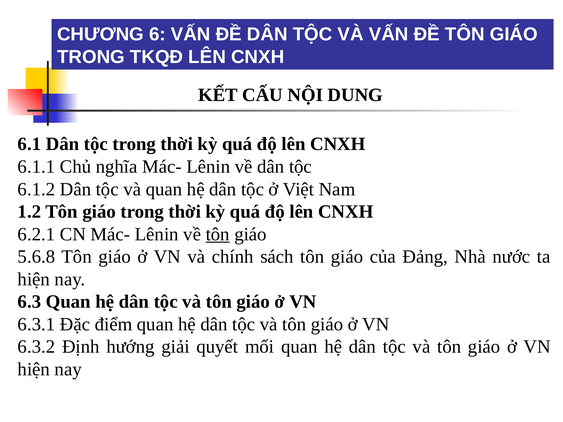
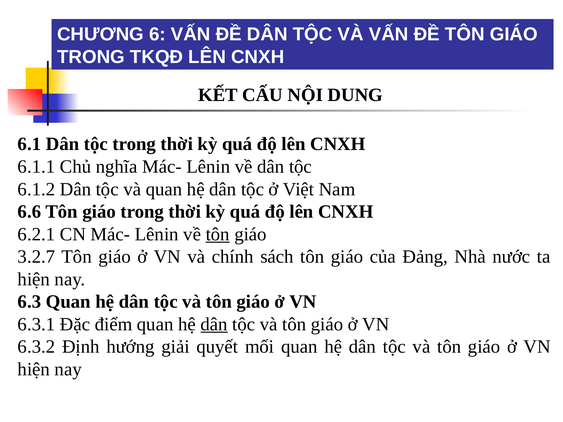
1.2: 1.2 -> 6.6
5.6.8: 5.6.8 -> 3.2.7
dân at (214, 324) underline: none -> present
